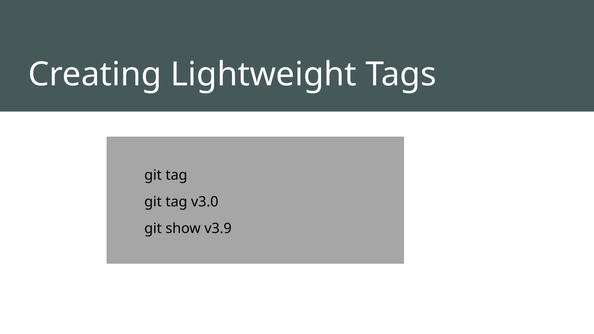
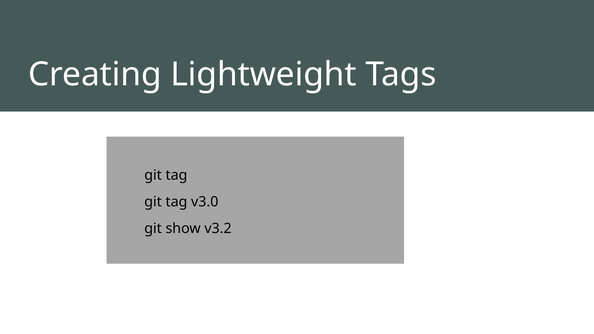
v3.9: v3.9 -> v3.2
